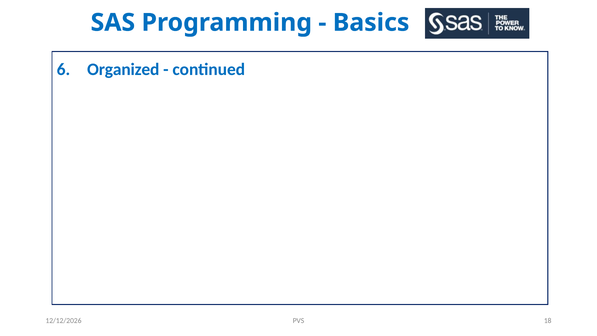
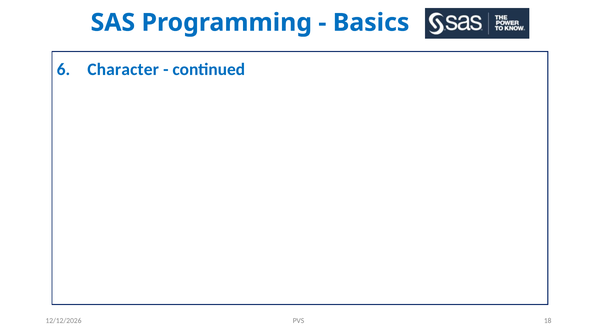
Organized: Organized -> Character
